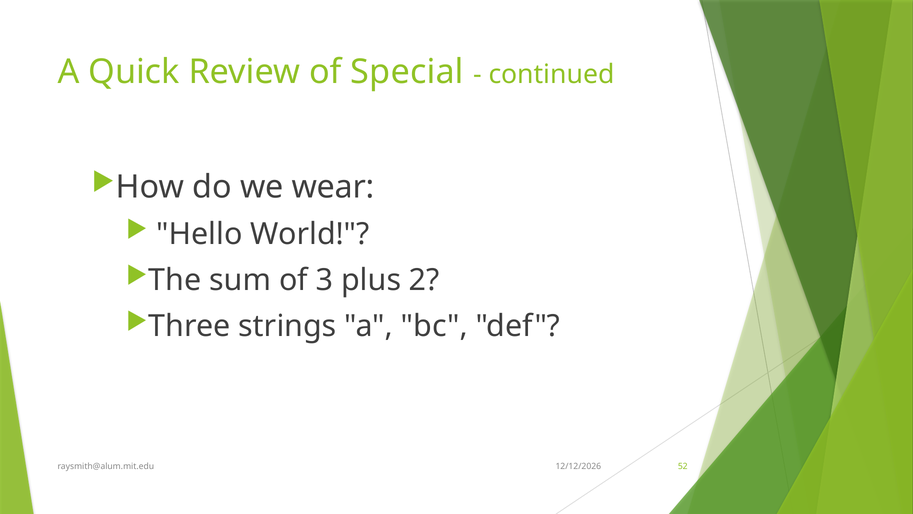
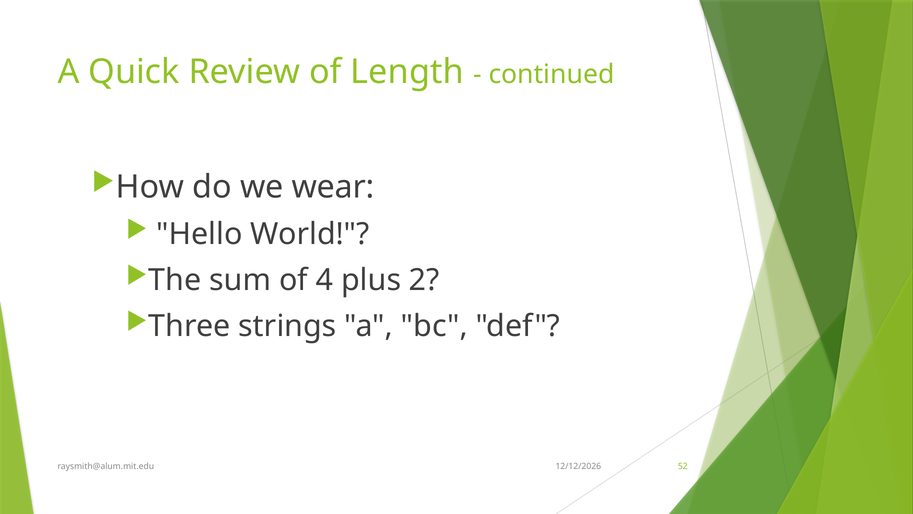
Special: Special -> Length
3: 3 -> 4
